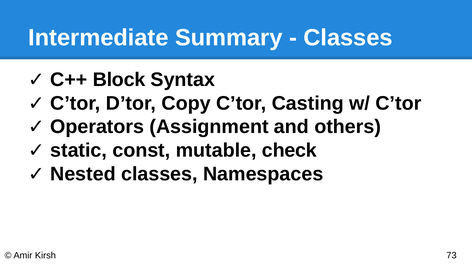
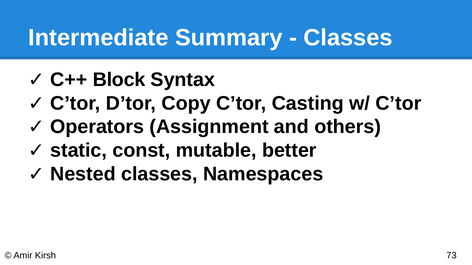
check: check -> better
